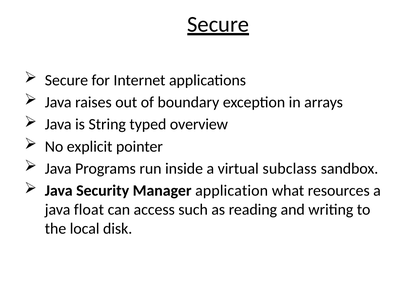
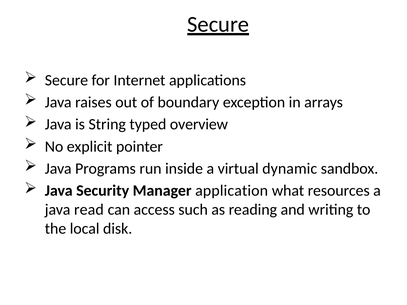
subclass: subclass -> dynamic
float: float -> read
